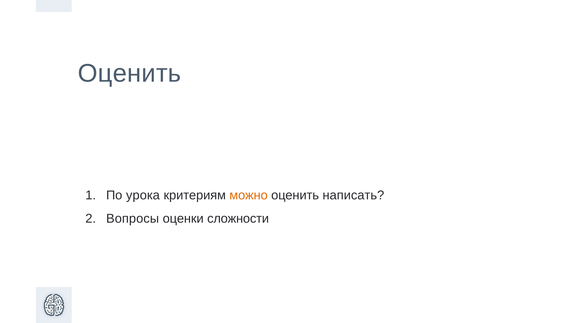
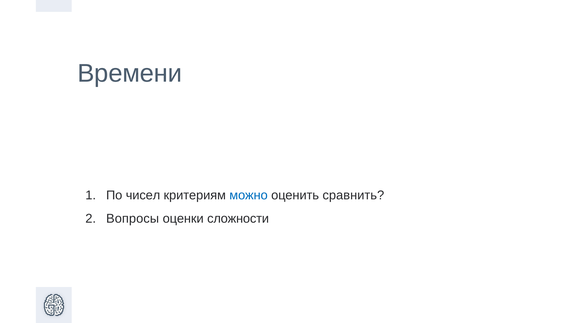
Оценить at (130, 74): Оценить -> Времени
урока: урока -> чисел
можно colour: orange -> blue
написать: написать -> сравнить
